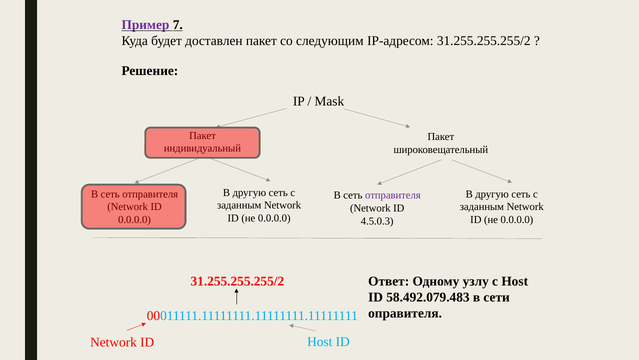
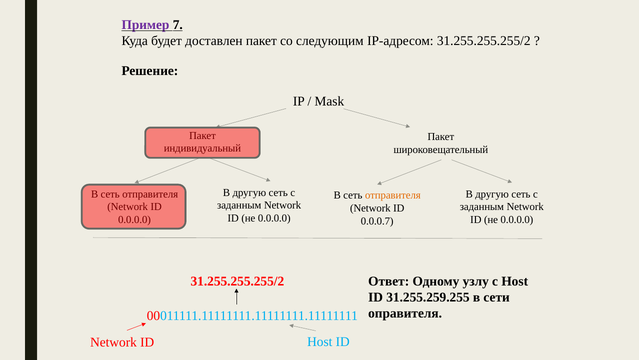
отправителя at (393, 195) colour: purple -> orange
4.5.0.3: 4.5.0.3 -> 0.0.0.7
58.492.079.483: 58.492.079.483 -> 31.255.259.255
